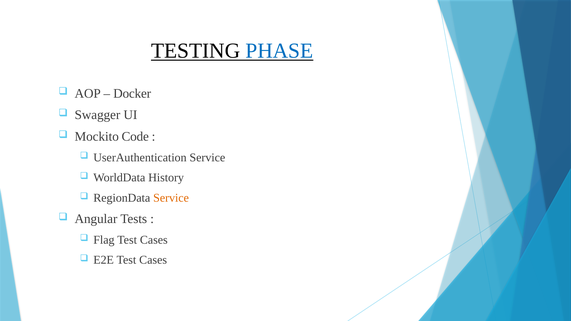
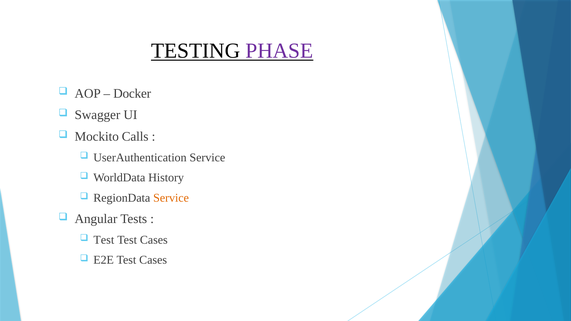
PHASE colour: blue -> purple
Code: Code -> Calls
Flag at (104, 240): Flag -> Test
